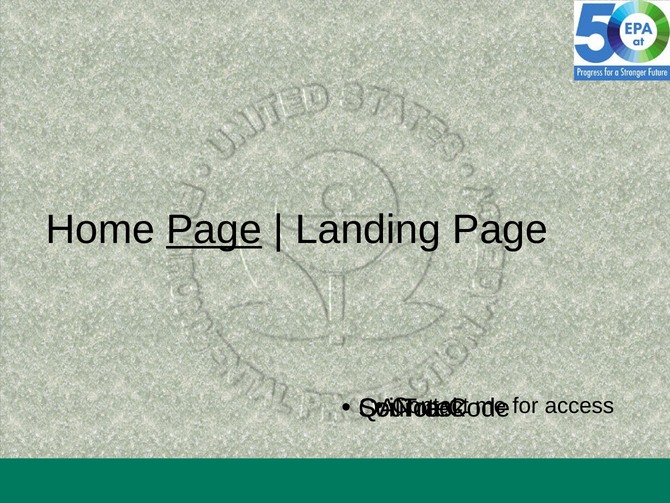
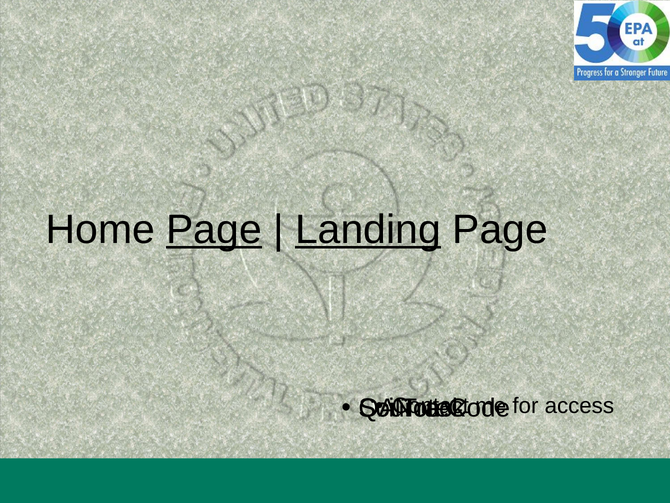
Landing underline: none -> present
